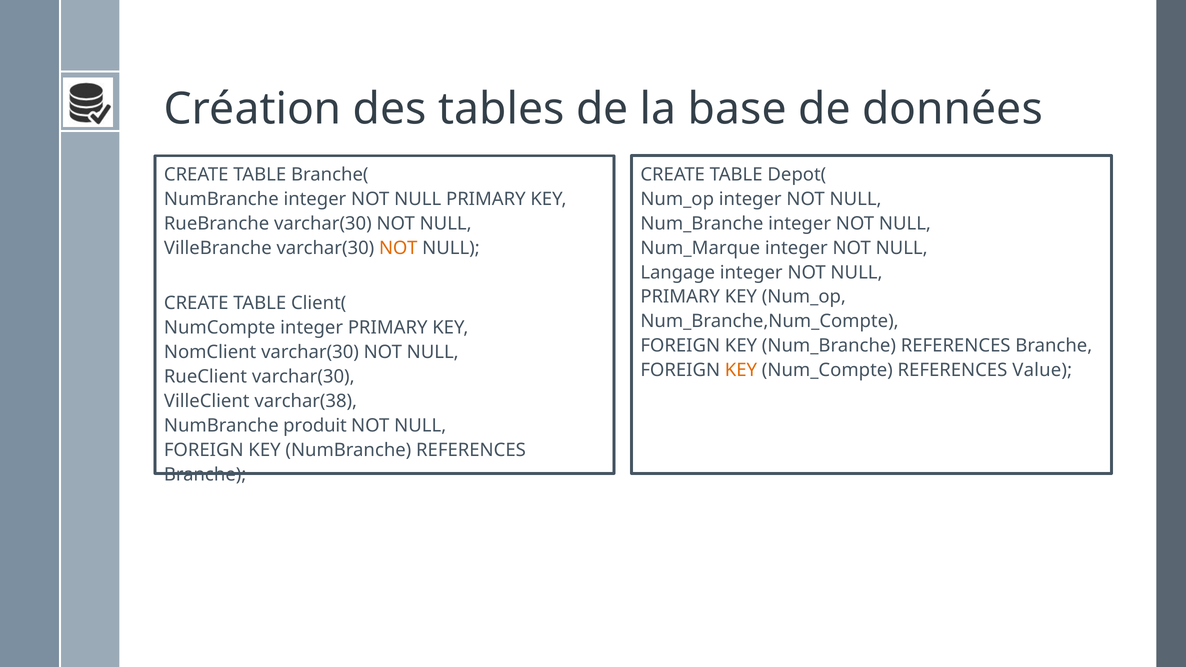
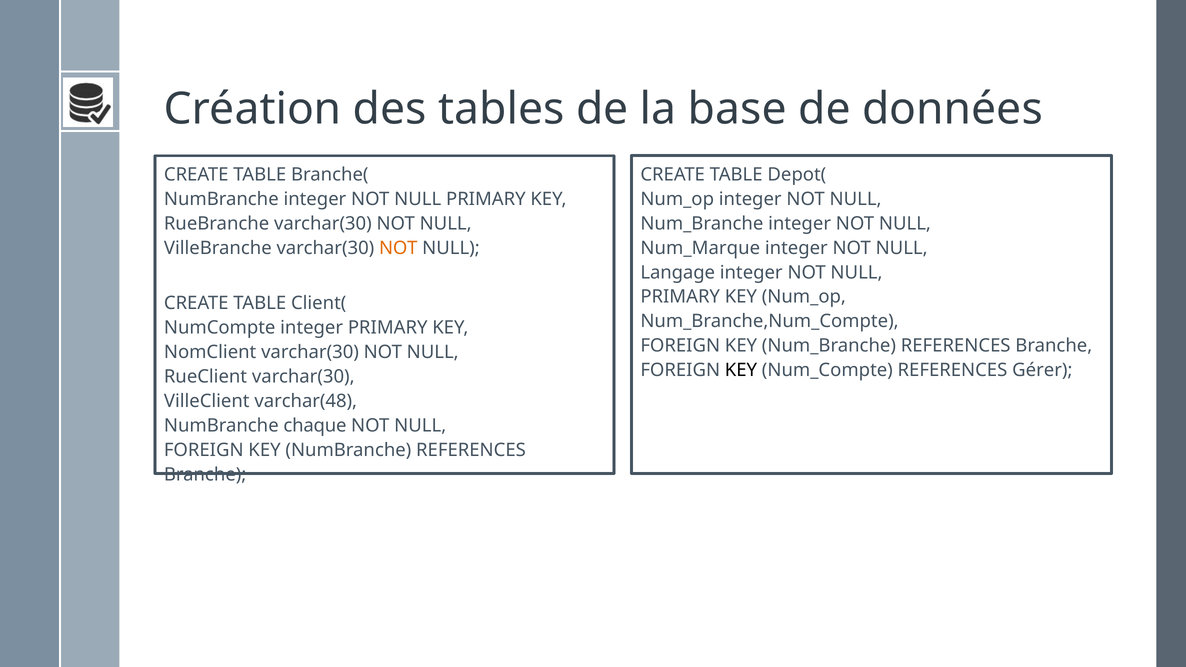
KEY at (741, 370) colour: orange -> black
Value: Value -> Gérer
varchar(38: varchar(38 -> varchar(48
produit: produit -> chaque
